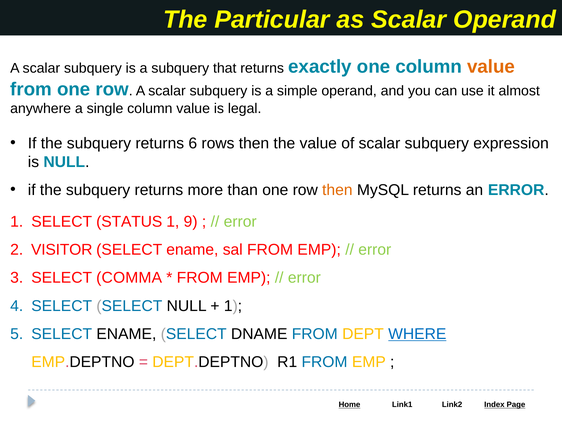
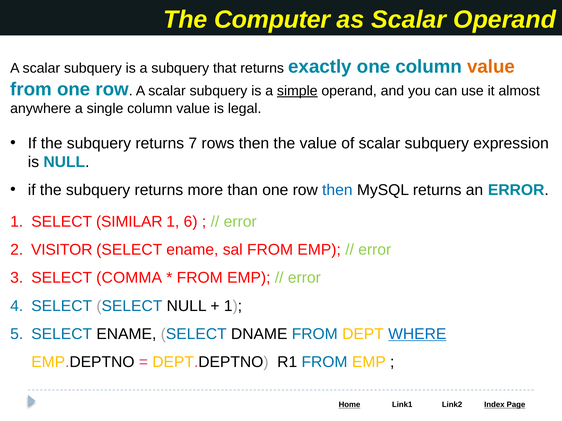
Particular: Particular -> Computer
simple underline: none -> present
6: 6 -> 7
then at (337, 190) colour: orange -> blue
STATUS: STATUS -> SIMILAR
9: 9 -> 6
